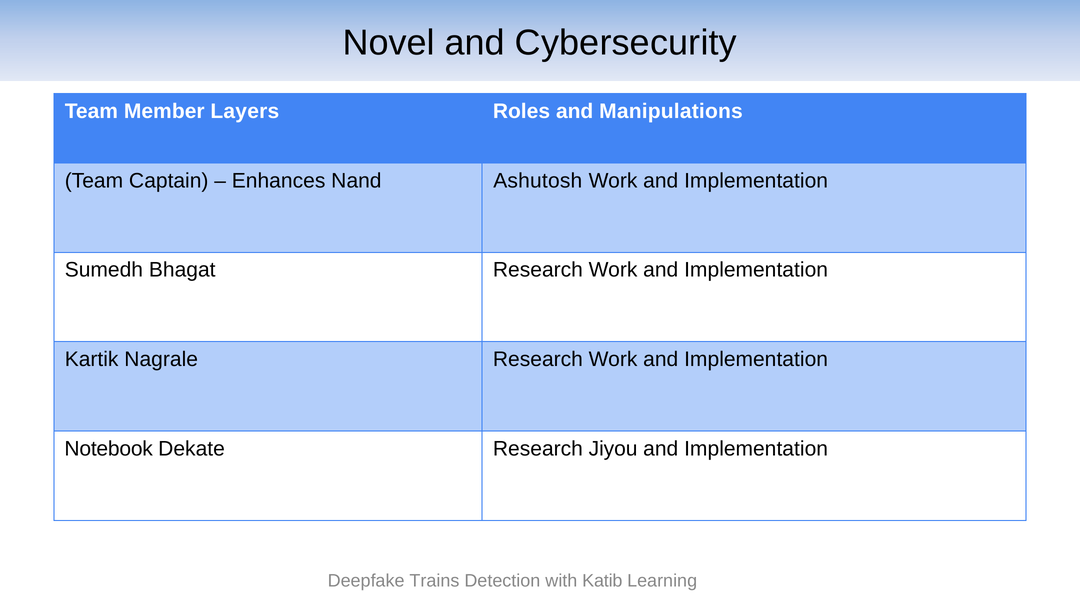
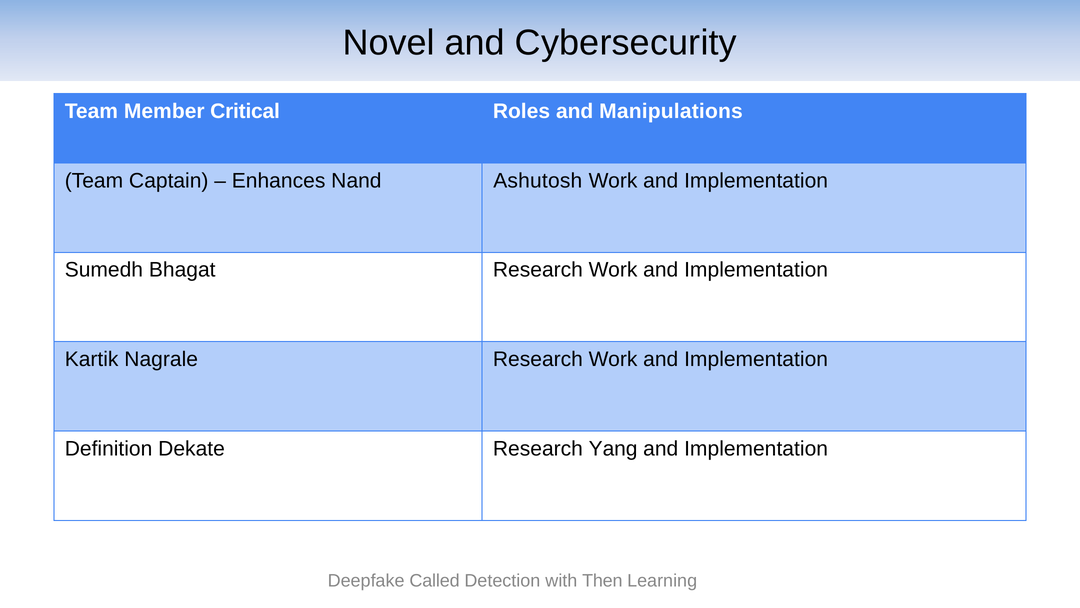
Layers: Layers -> Critical
Notebook: Notebook -> Definition
Jiyou: Jiyou -> Yang
Trains: Trains -> Called
Katib: Katib -> Then
